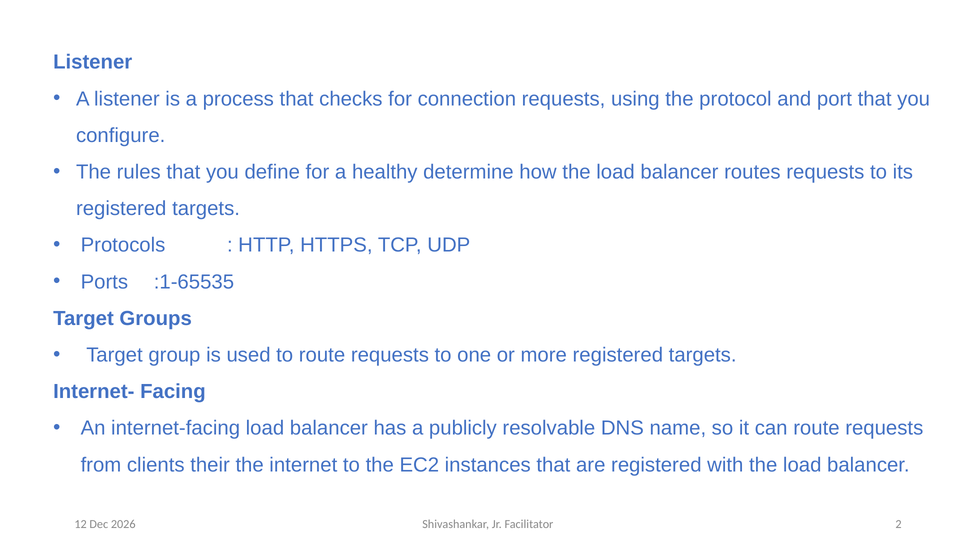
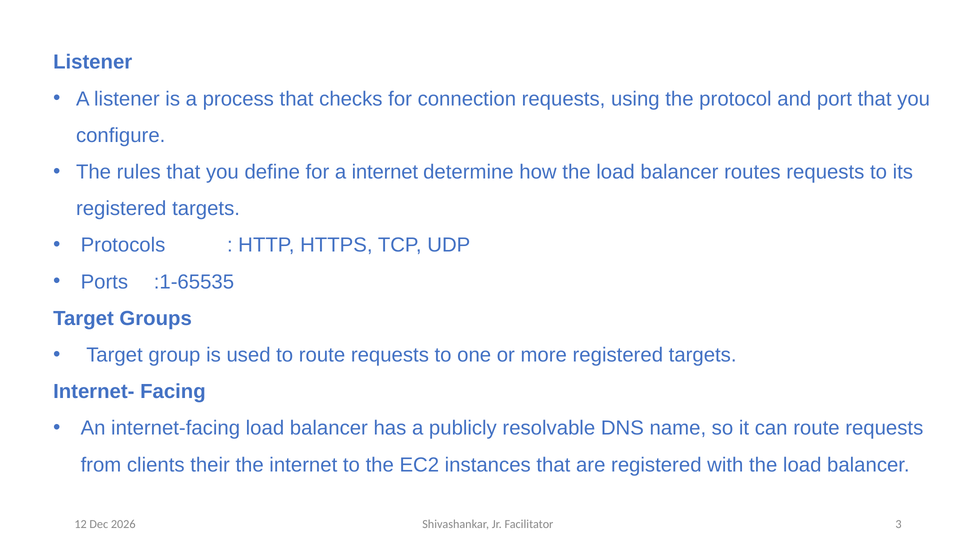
a healthy: healthy -> internet
2: 2 -> 3
